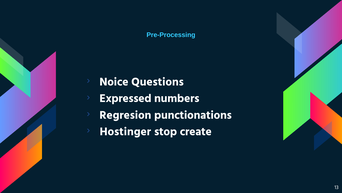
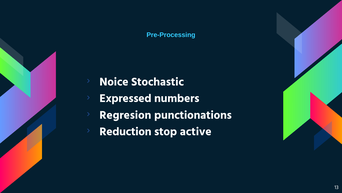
Questions: Questions -> Stochastic
Hostinger: Hostinger -> Reduction
create: create -> active
